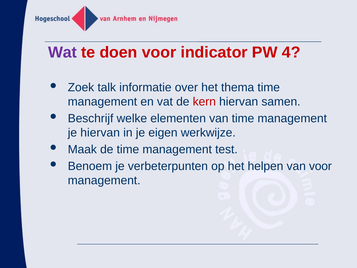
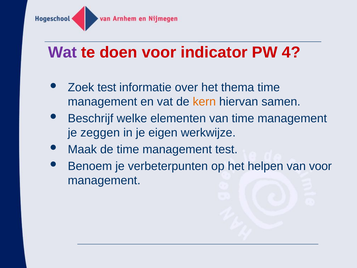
Zoek talk: talk -> test
kern colour: red -> orange
je hiervan: hiervan -> zeggen
